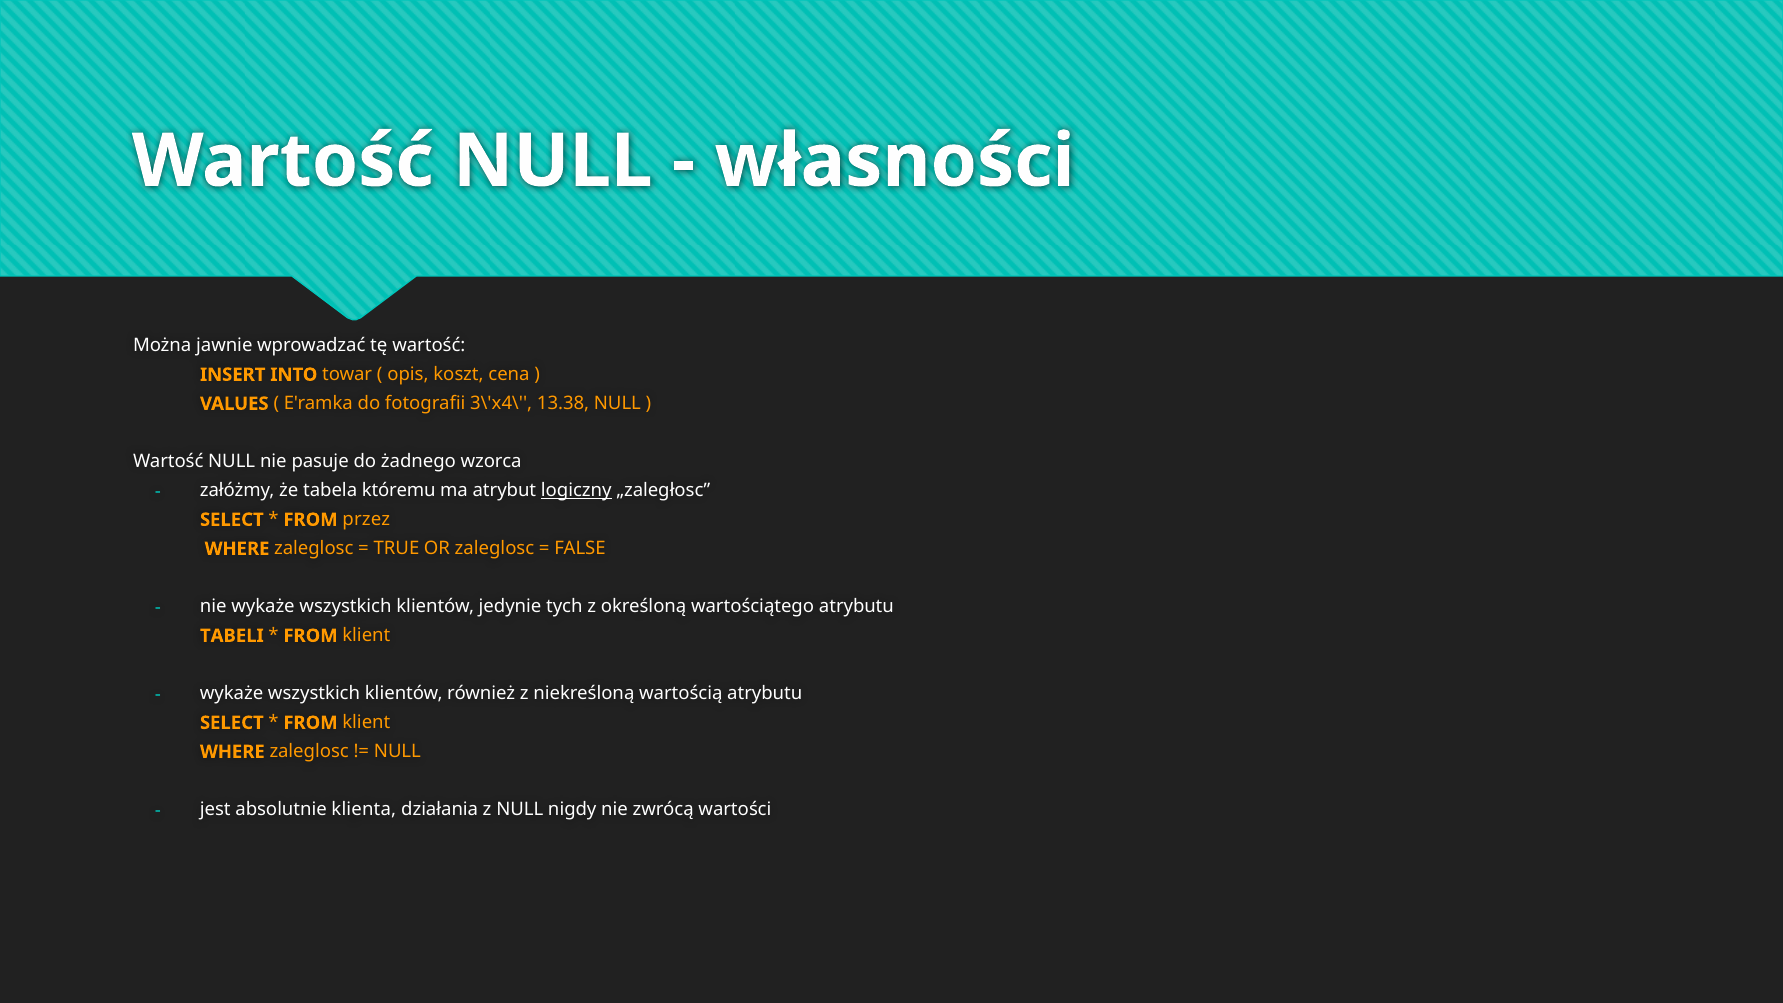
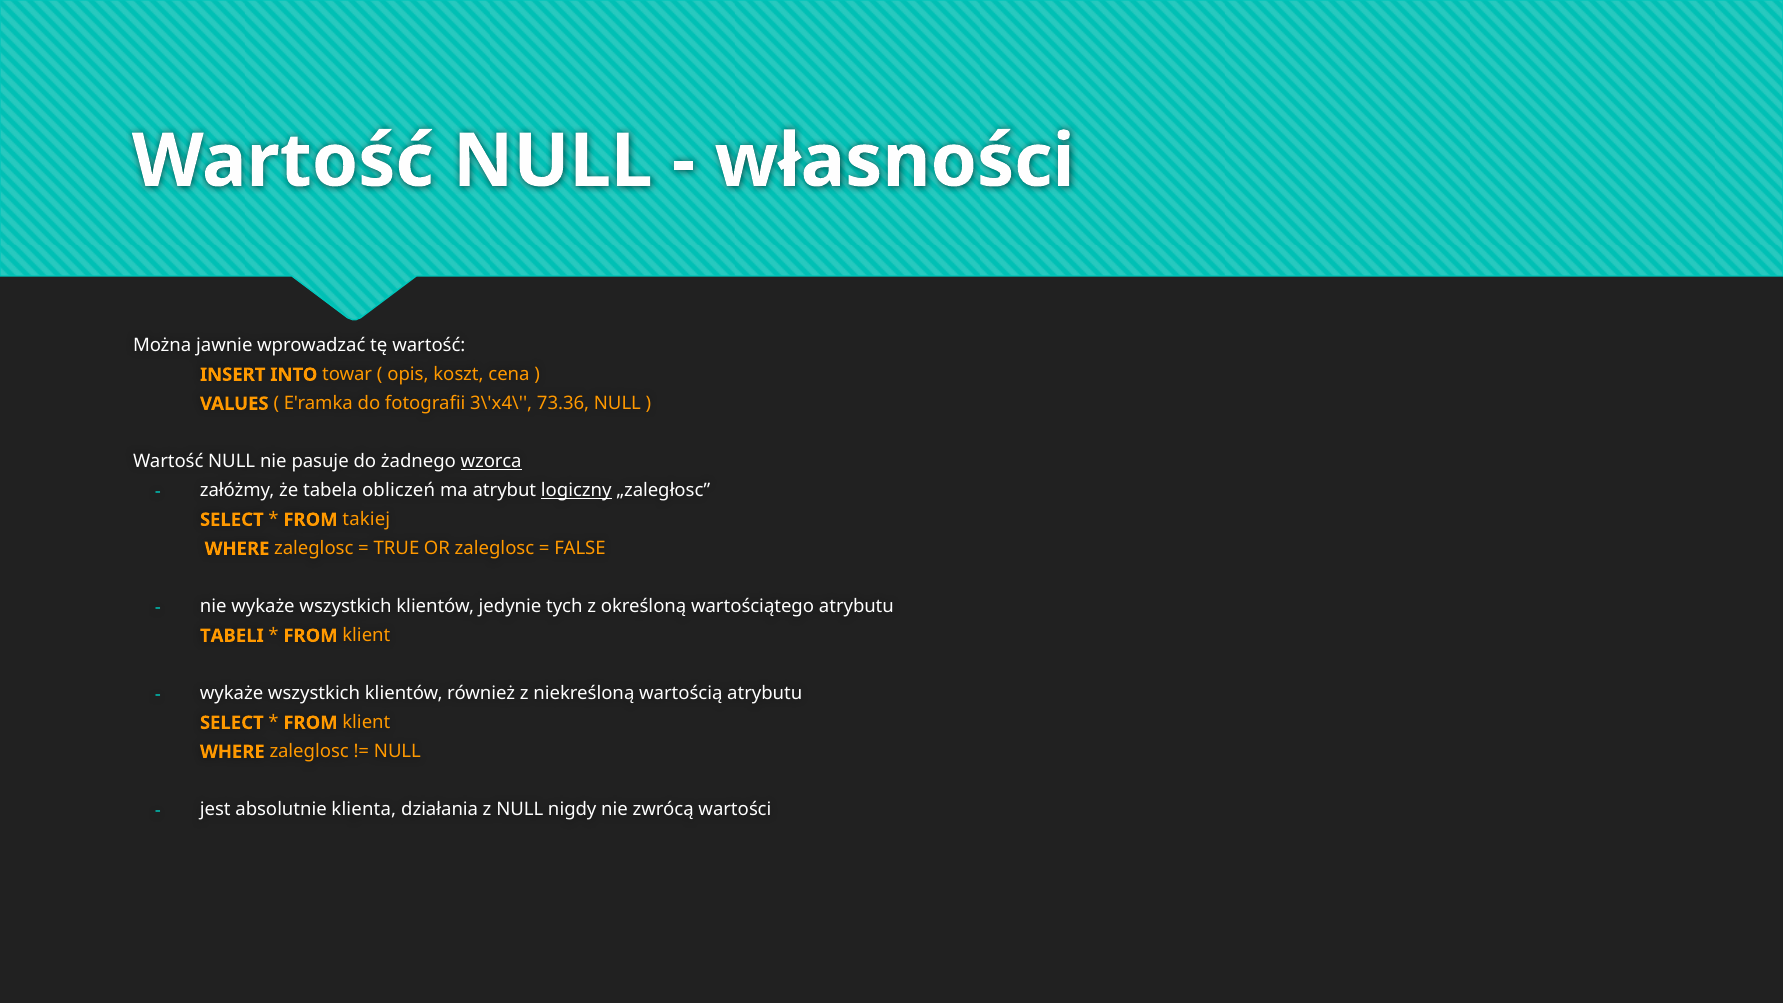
13.38: 13.38 -> 73.36
wzorca underline: none -> present
któremu: któremu -> obliczeń
przez: przez -> takiej
